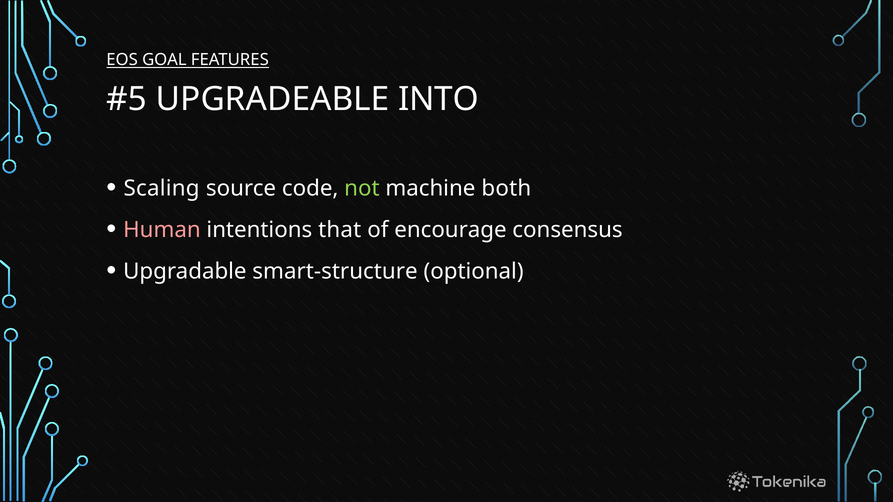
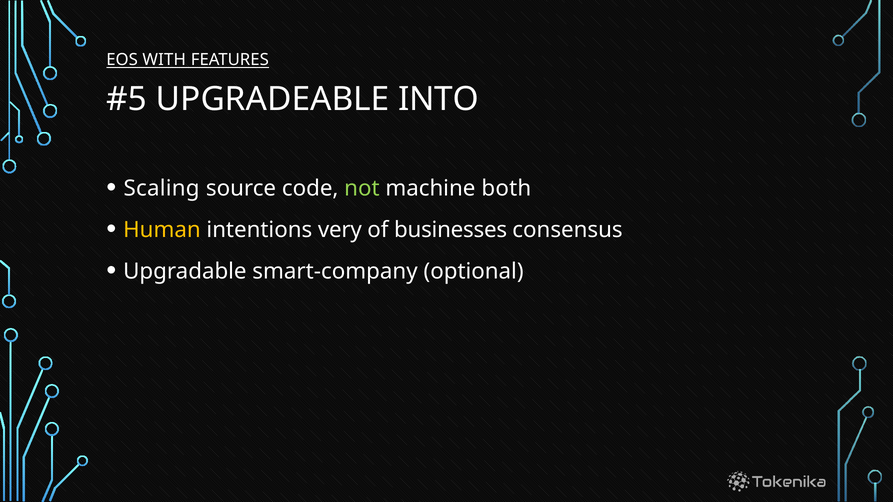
GOAL: GOAL -> WITH
Human colour: pink -> yellow
that: that -> very
encourage: encourage -> businesses
smart-structure: smart-structure -> smart-company
